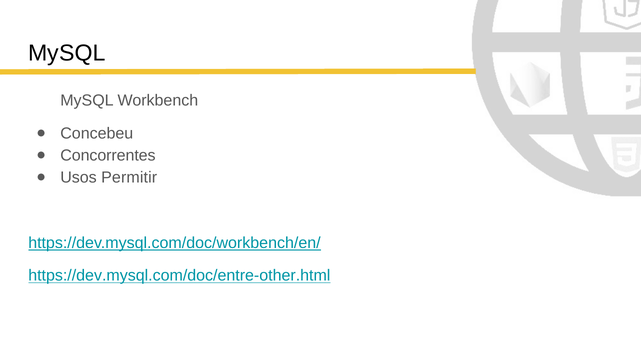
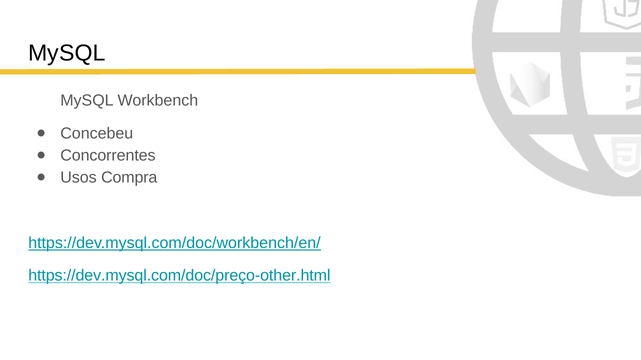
Permitir: Permitir -> Compra
https://dev.mysql.com/doc/entre-other.html: https://dev.mysql.com/doc/entre-other.html -> https://dev.mysql.com/doc/preço-other.html
